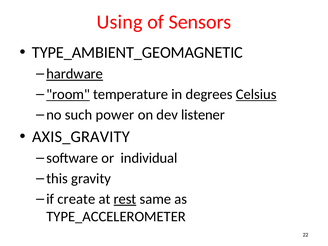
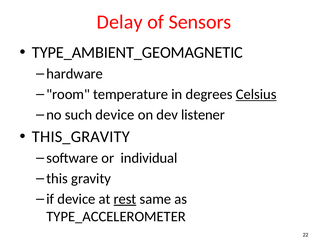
Using: Using -> Delay
hardware underline: present -> none
room underline: present -> none
such power: power -> device
AXIS_GRAVITY: AXIS_GRAVITY -> THIS_GRAVITY
if create: create -> device
